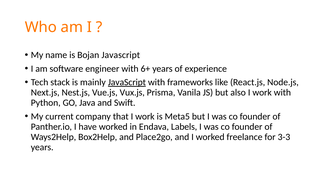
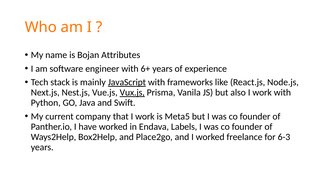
Bojan Javascript: Javascript -> Attributes
Vux.js underline: none -> present
3-3: 3-3 -> 6-3
